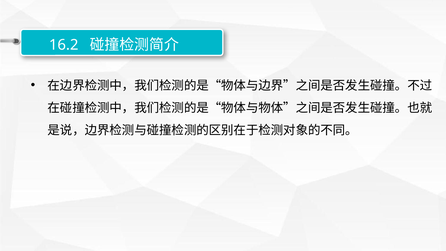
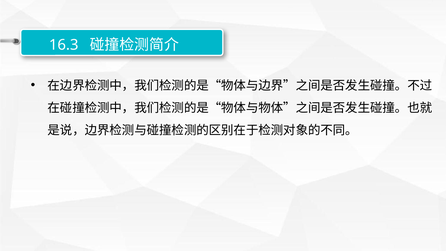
16.2: 16.2 -> 16.3
